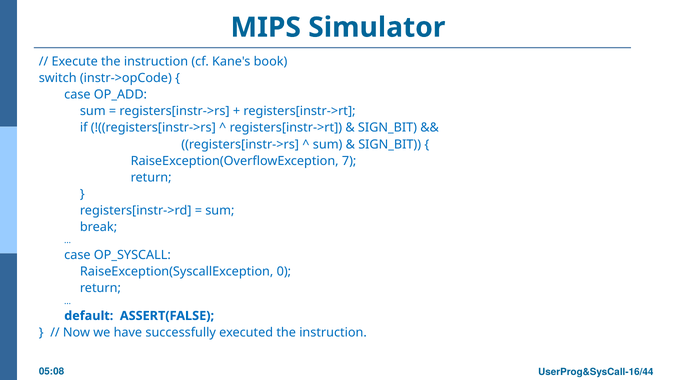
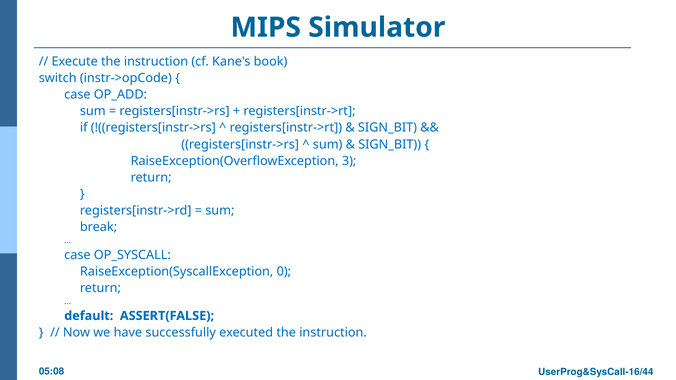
7: 7 -> 3
